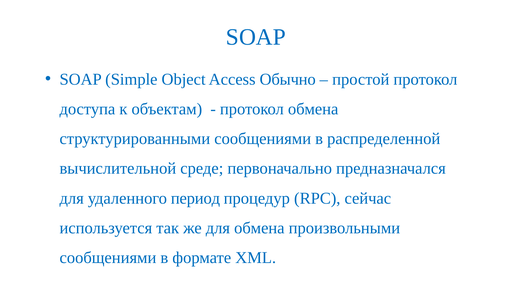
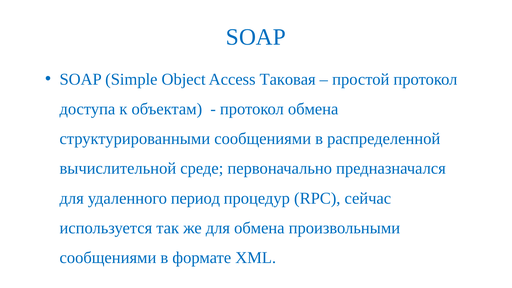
Обычно: Обычно -> Таковая
